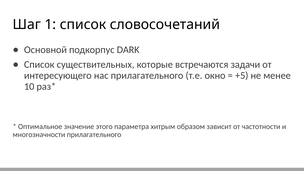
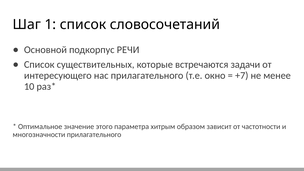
DARK: DARK -> РЕЧИ
+5: +5 -> +7
